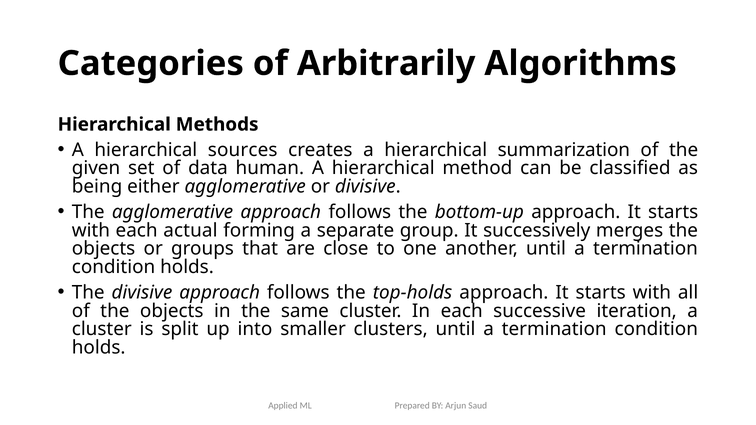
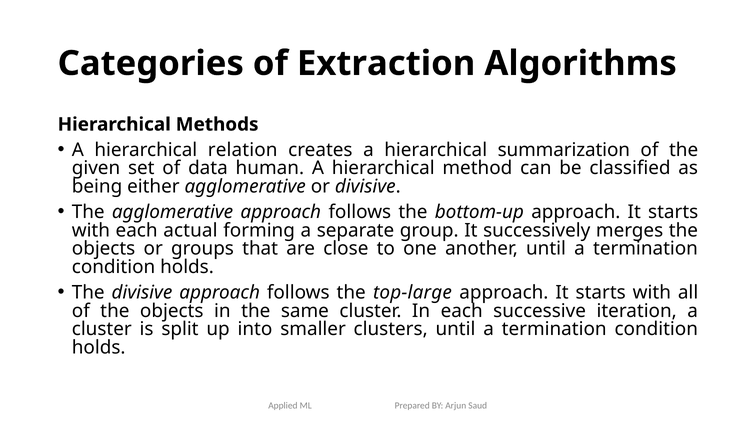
Arbitrarily: Arbitrarily -> Extraction
sources: sources -> relation
top-holds: top-holds -> top-large
